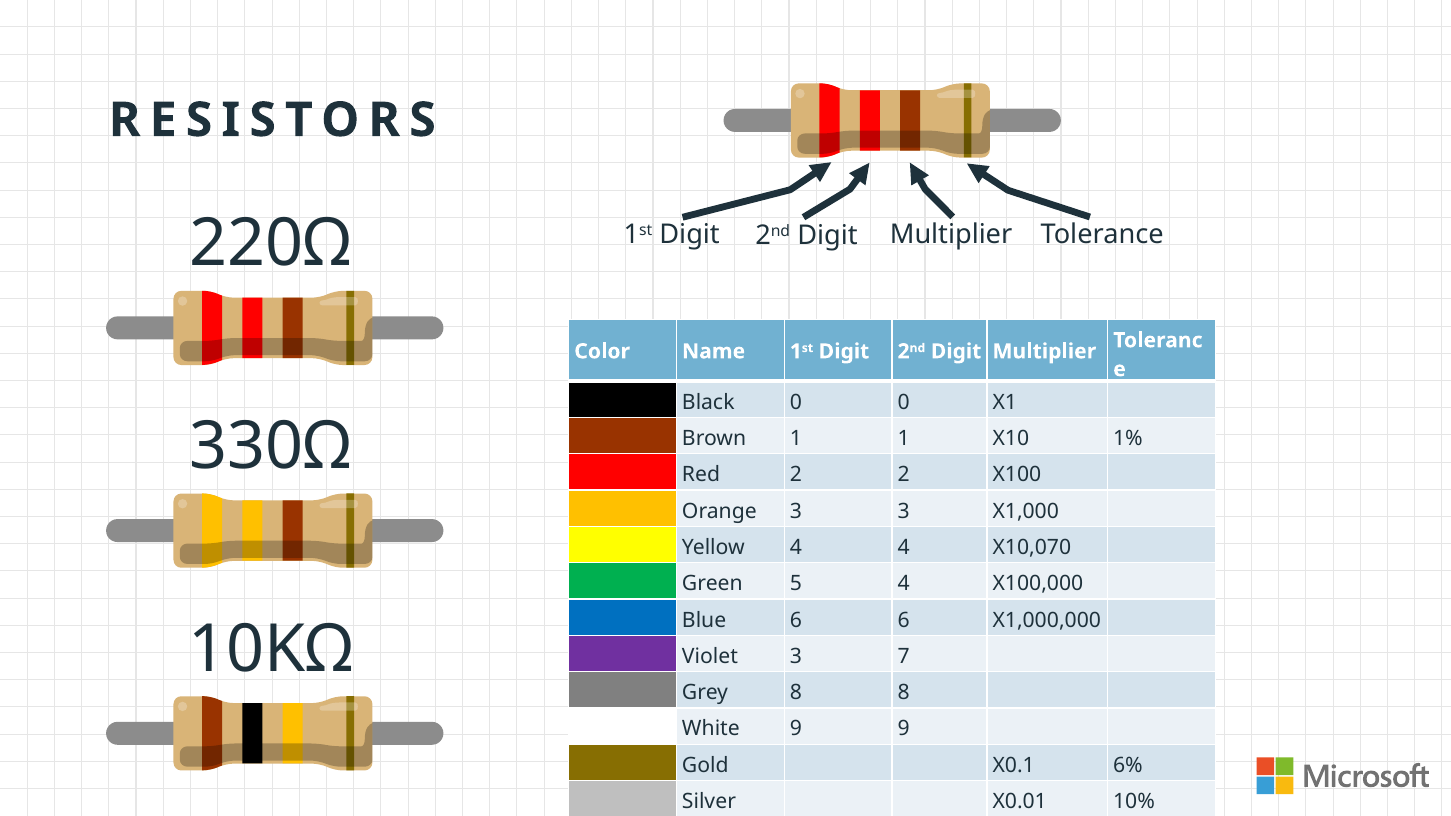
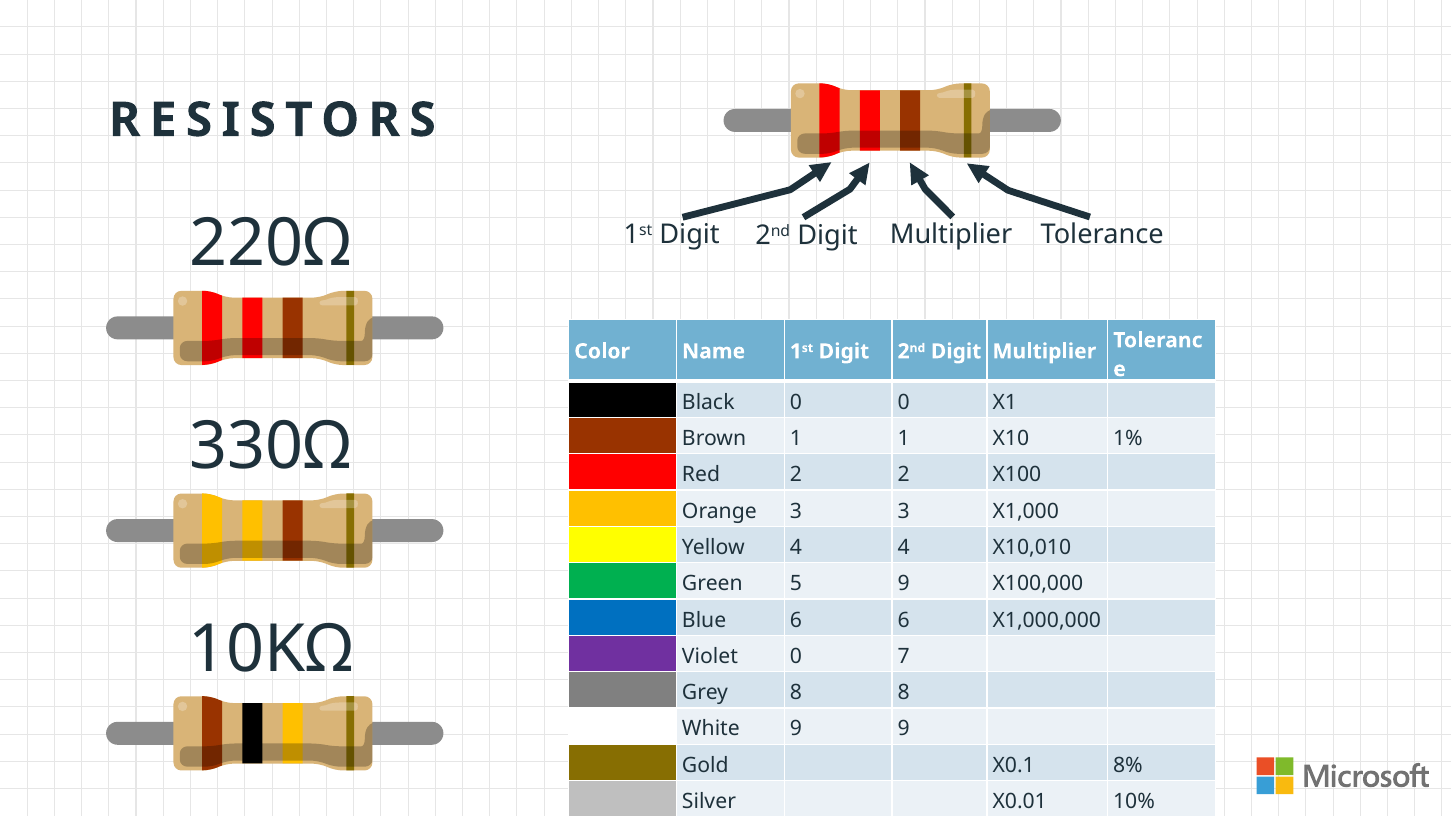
X10,070: X10,070 -> X10,010
5 4: 4 -> 9
Violet 3: 3 -> 0
6%: 6% -> 8%
